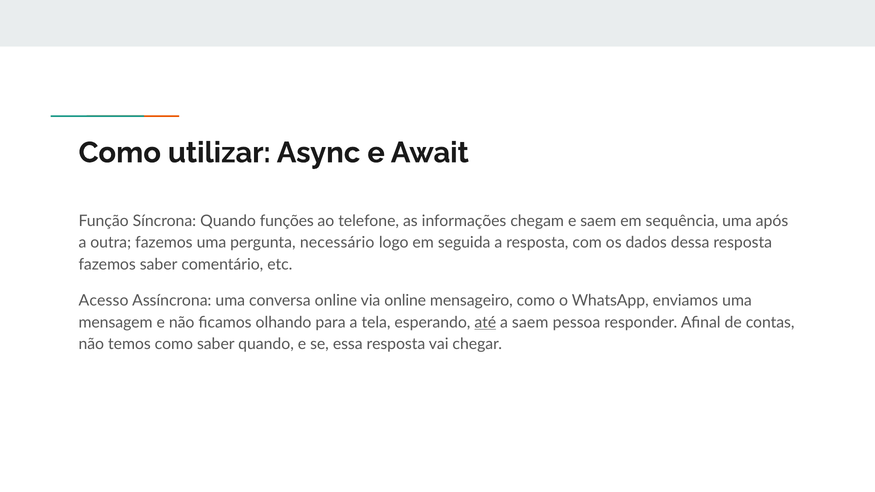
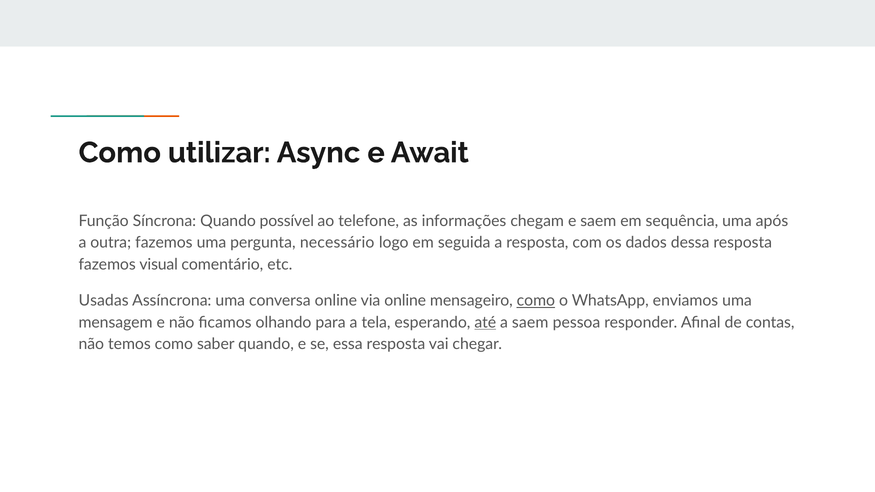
funções: funções -> possível
fazemos saber: saber -> visual
Acesso: Acesso -> Usadas
como at (536, 301) underline: none -> present
